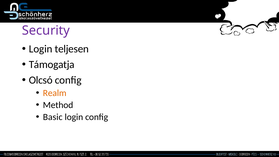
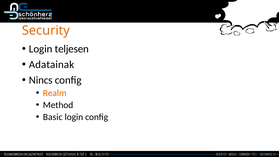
Security colour: purple -> orange
Támogatja: Támogatja -> Adatainak
Olcsó: Olcsó -> Nincs
